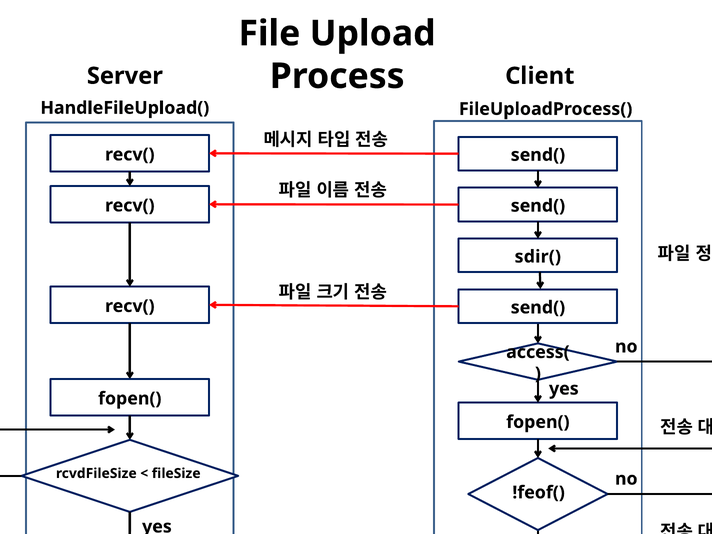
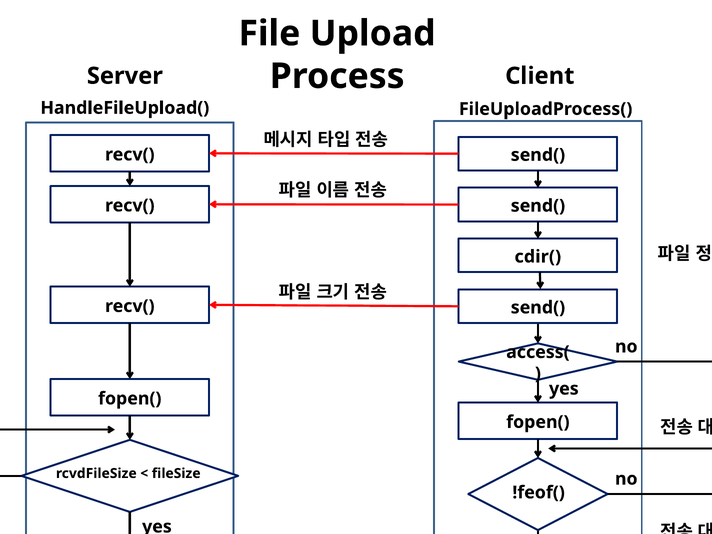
sdir(: sdir( -> cdir(
